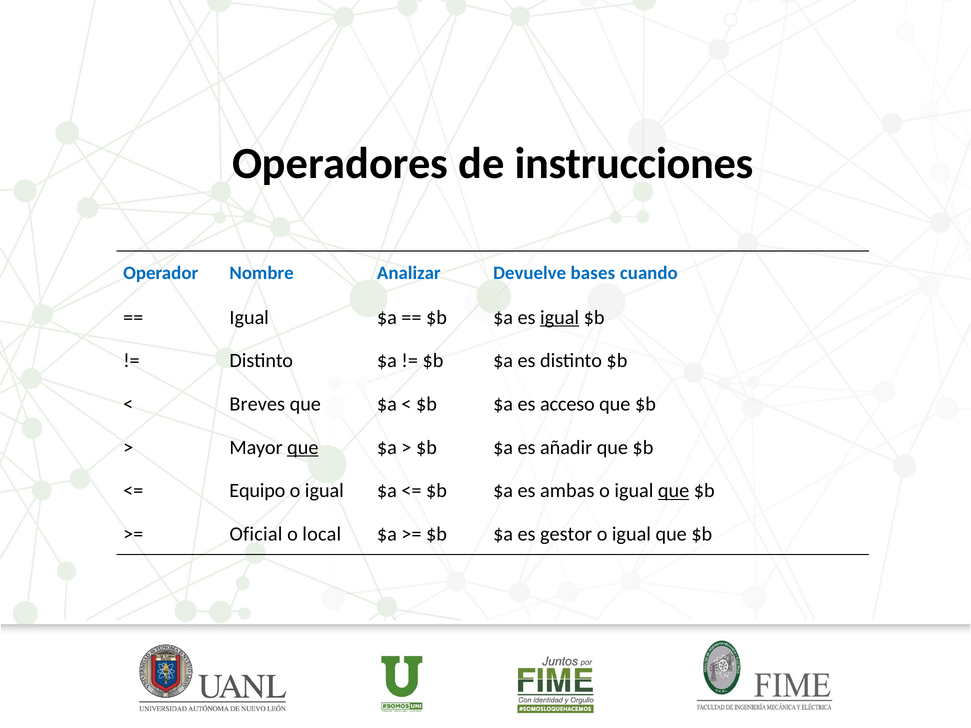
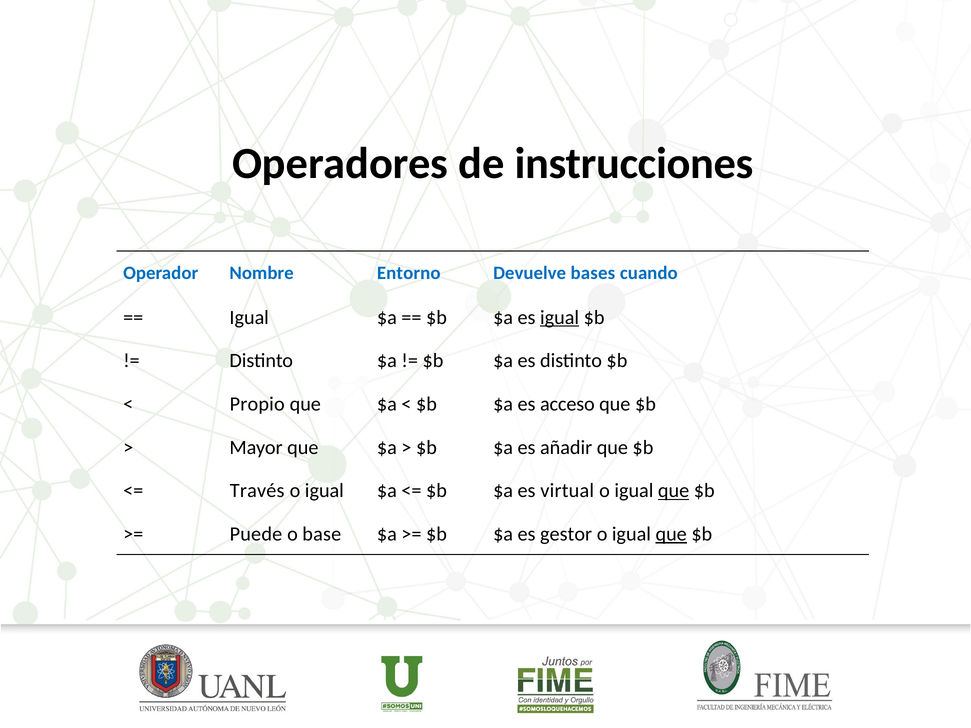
Analizar: Analizar -> Entorno
Breves: Breves -> Propio
que at (303, 448) underline: present -> none
Equipo: Equipo -> Través
ambas: ambas -> virtual
Oficial: Oficial -> Puede
local: local -> base
que at (671, 534) underline: none -> present
